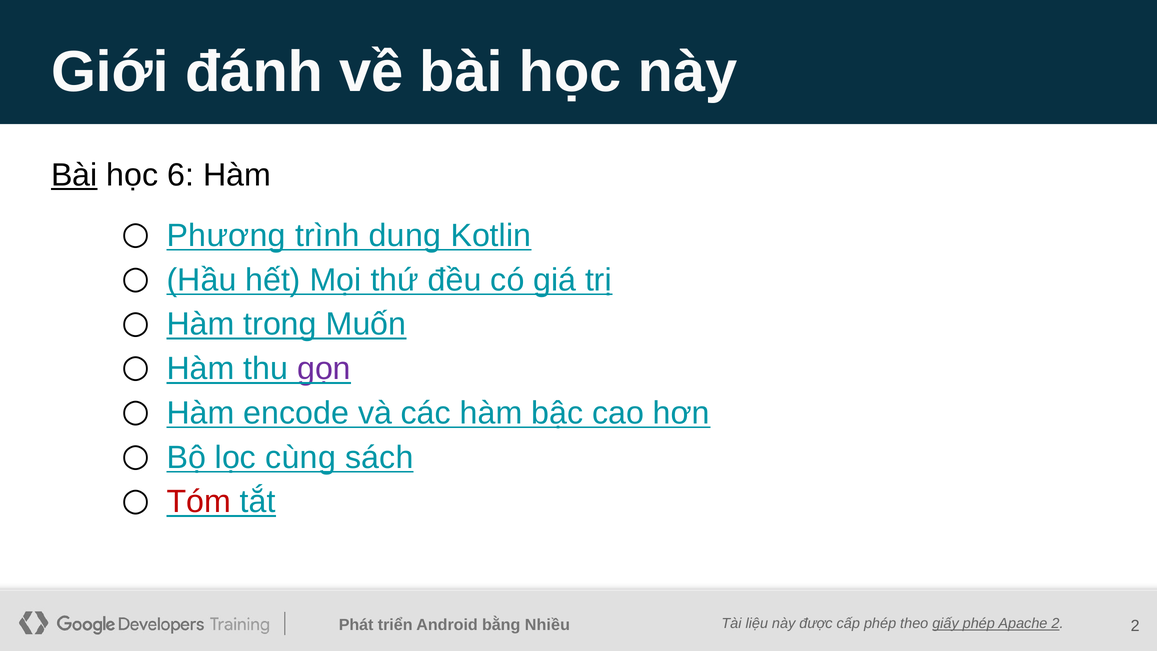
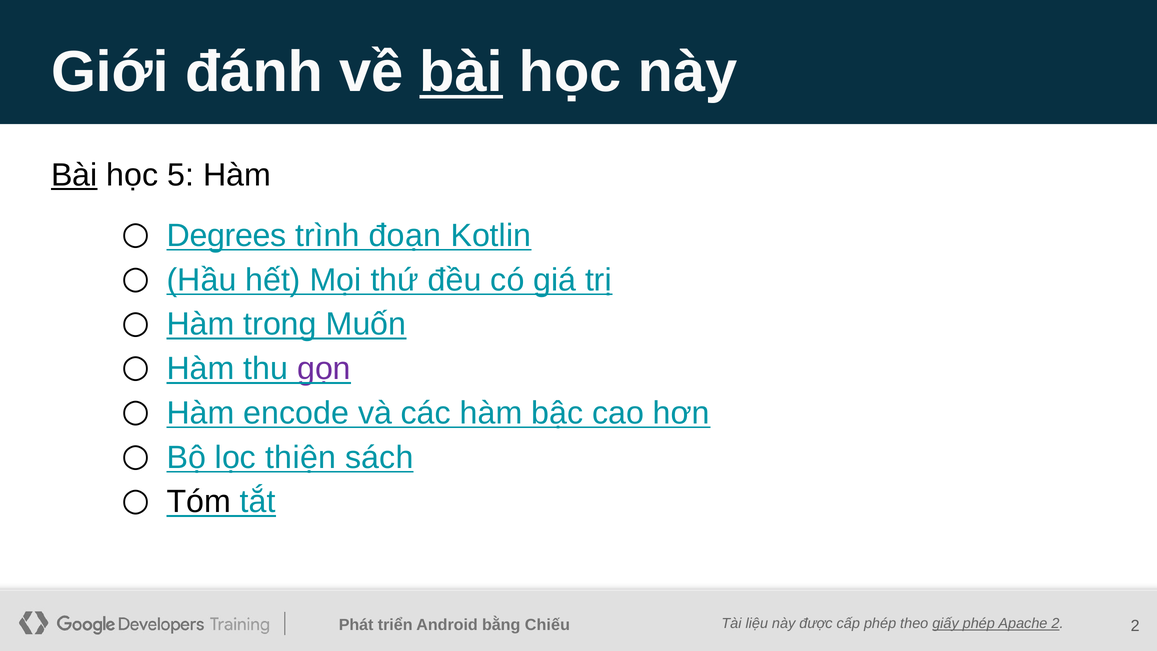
bài at (461, 72) underline: none -> present
6: 6 -> 5
Phương: Phương -> Degrees
dung: dung -> đoạn
cùng: cùng -> thiện
Tóm colour: red -> black
Nhiều: Nhiều -> Chiếu
